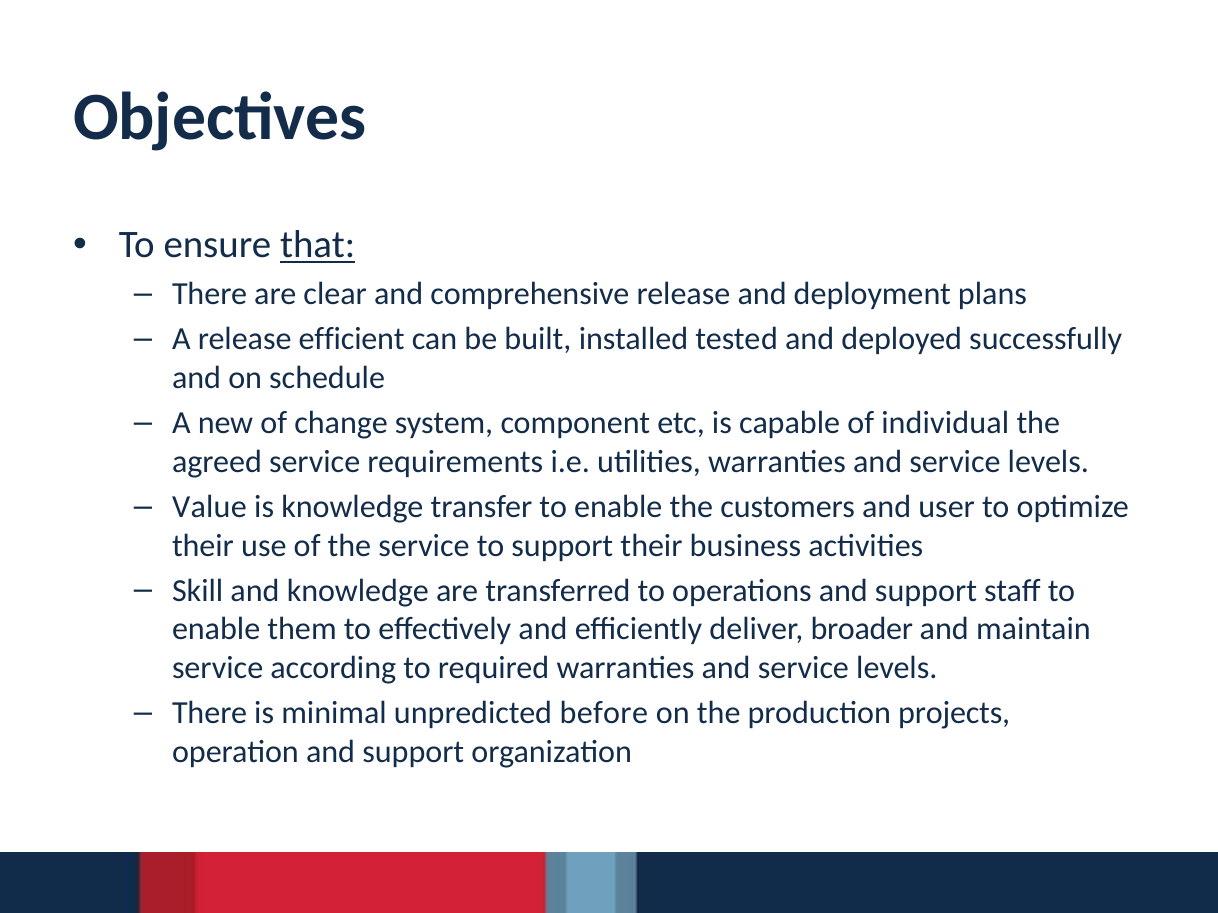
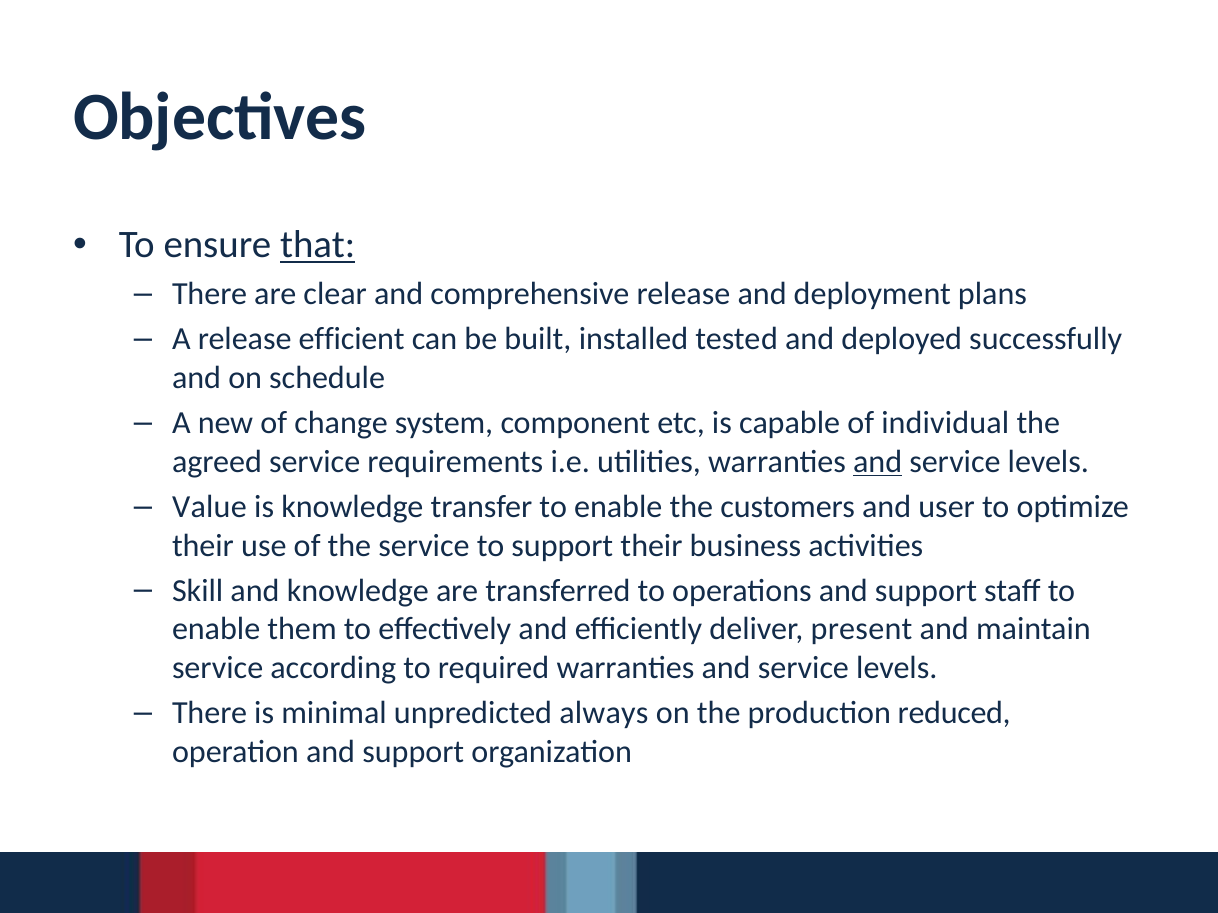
and at (878, 462) underline: none -> present
broader: broader -> present
before: before -> always
projects: projects -> reduced
